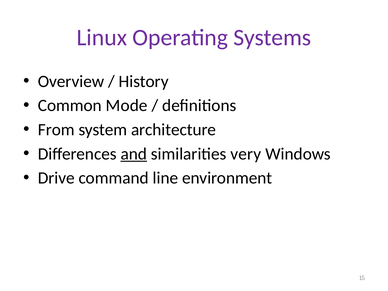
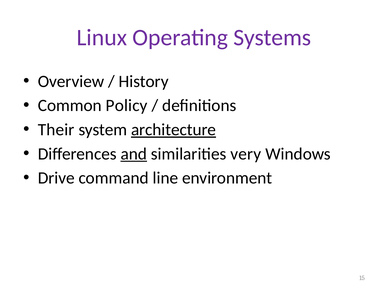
Mode: Mode -> Policy
From: From -> Their
architecture underline: none -> present
